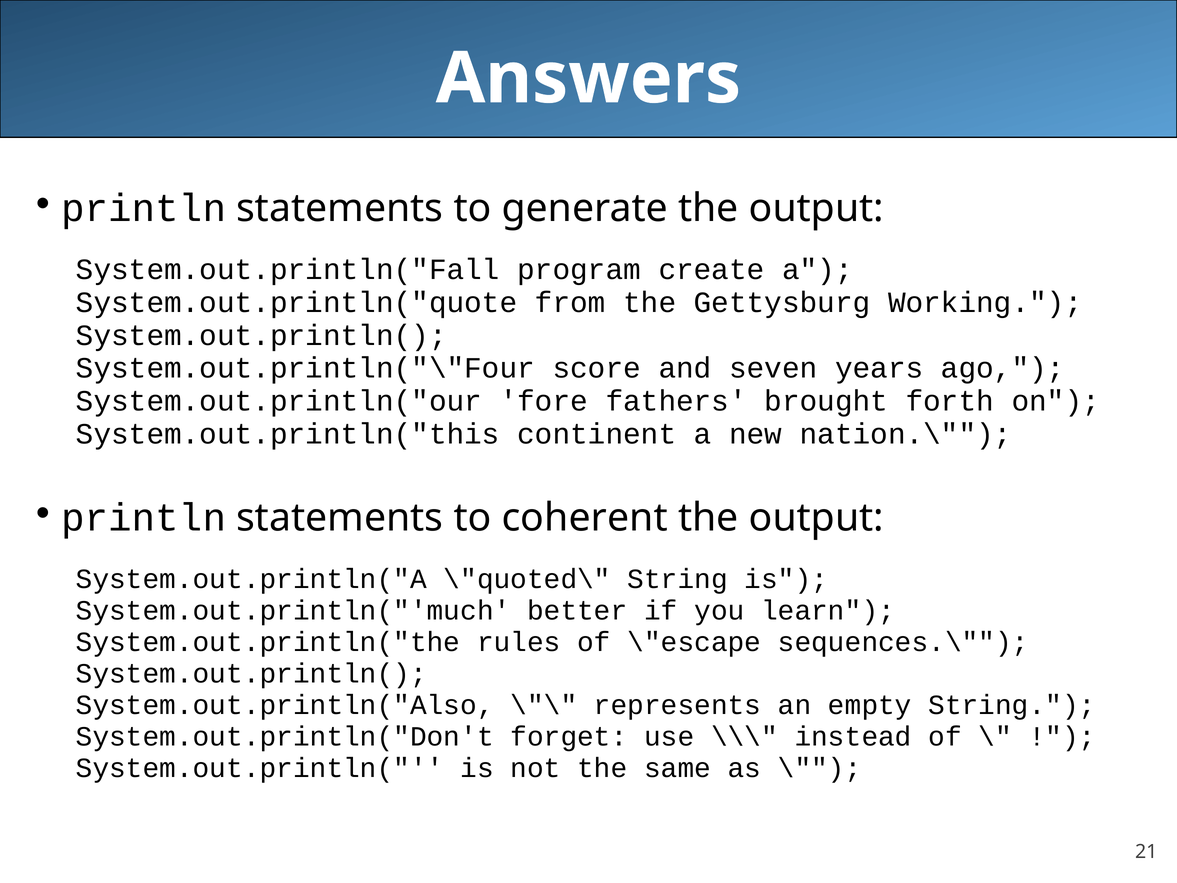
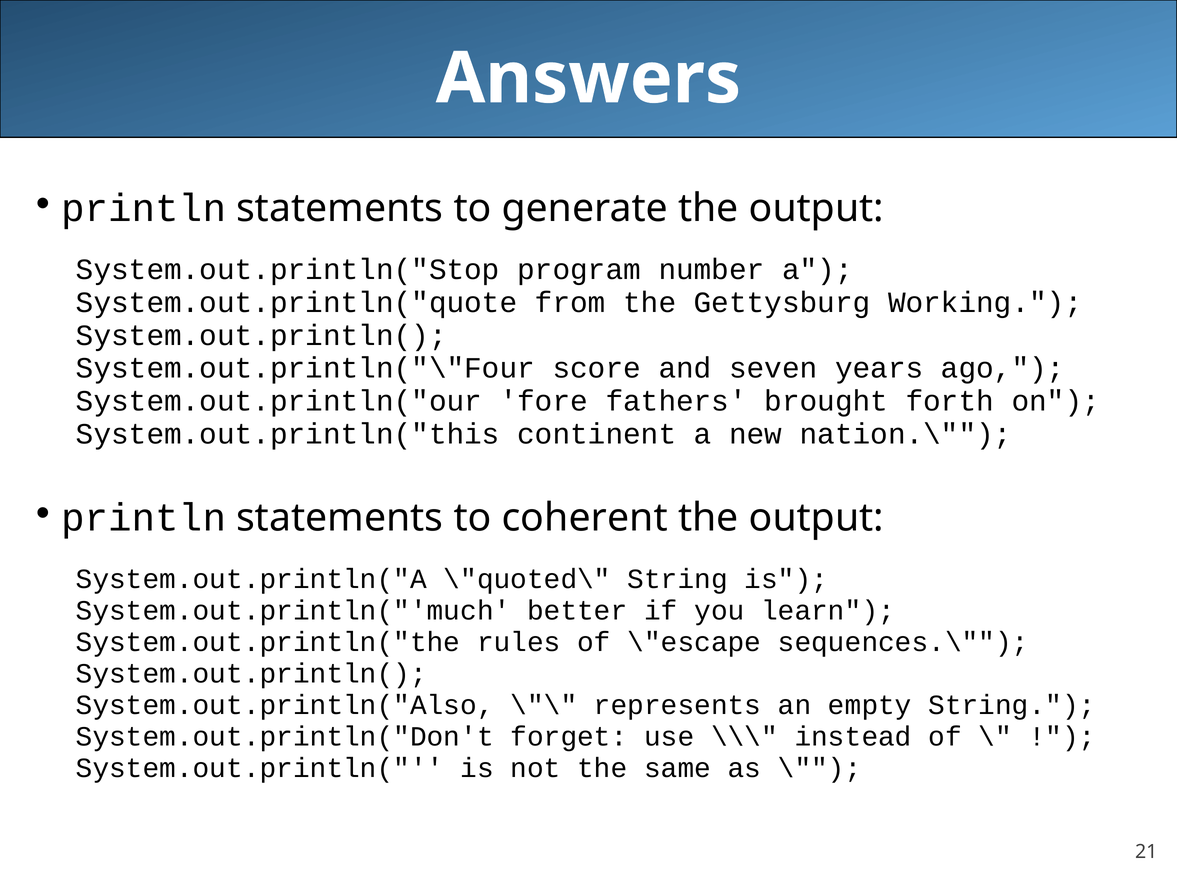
System.out.println("Fall: System.out.println("Fall -> System.out.println("Stop
create: create -> number
